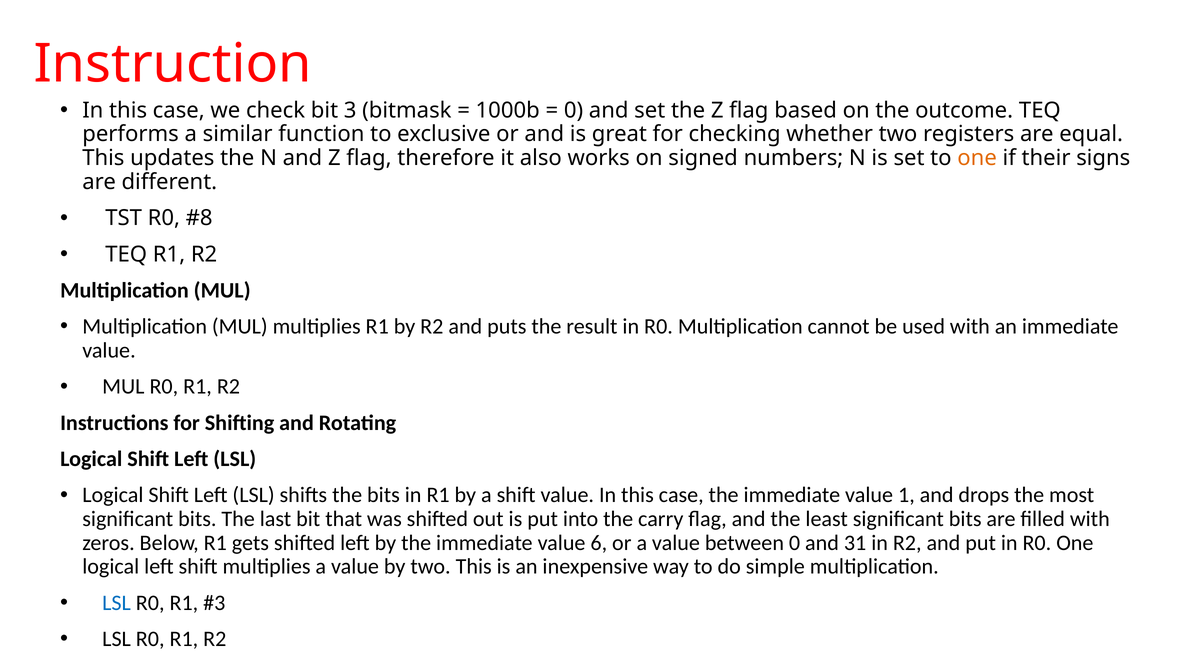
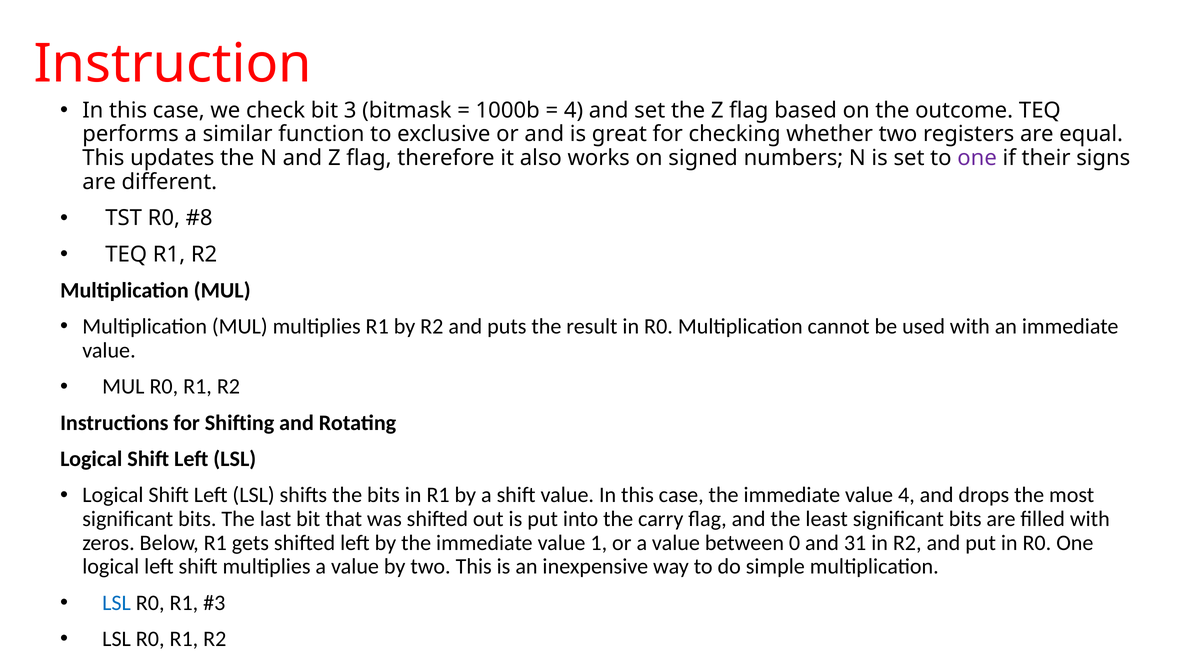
0 at (574, 110): 0 -> 4
one at (977, 158) colour: orange -> purple
value 1: 1 -> 4
6: 6 -> 1
